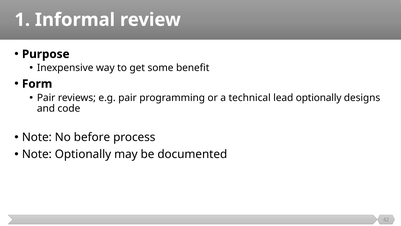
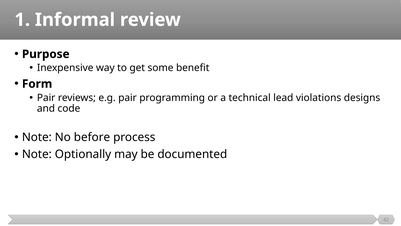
lead optionally: optionally -> violations
